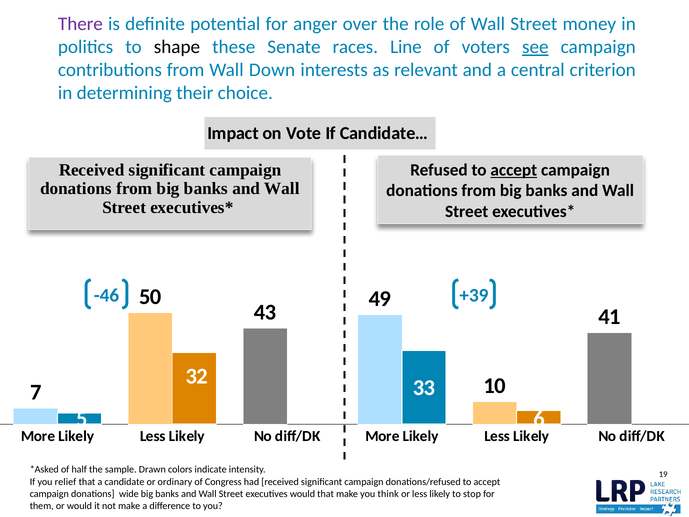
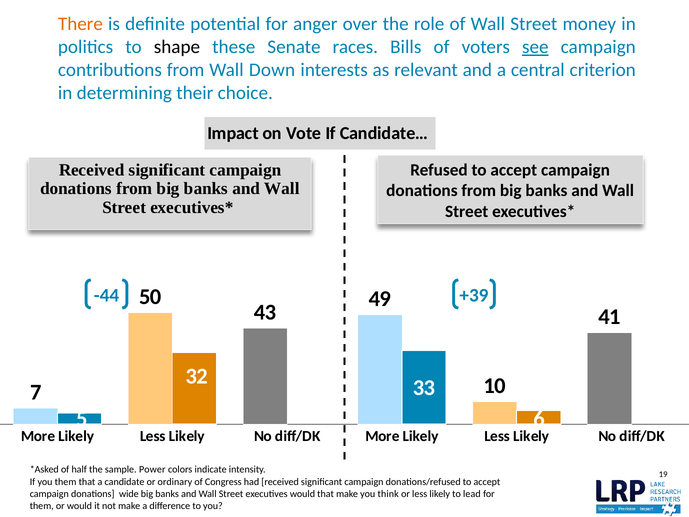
There colour: purple -> orange
Line: Line -> Bills
accept at (514, 170) underline: present -> none
-46: -46 -> -44
Drawn: Drawn -> Power
you relief: relief -> them
stop: stop -> lead
